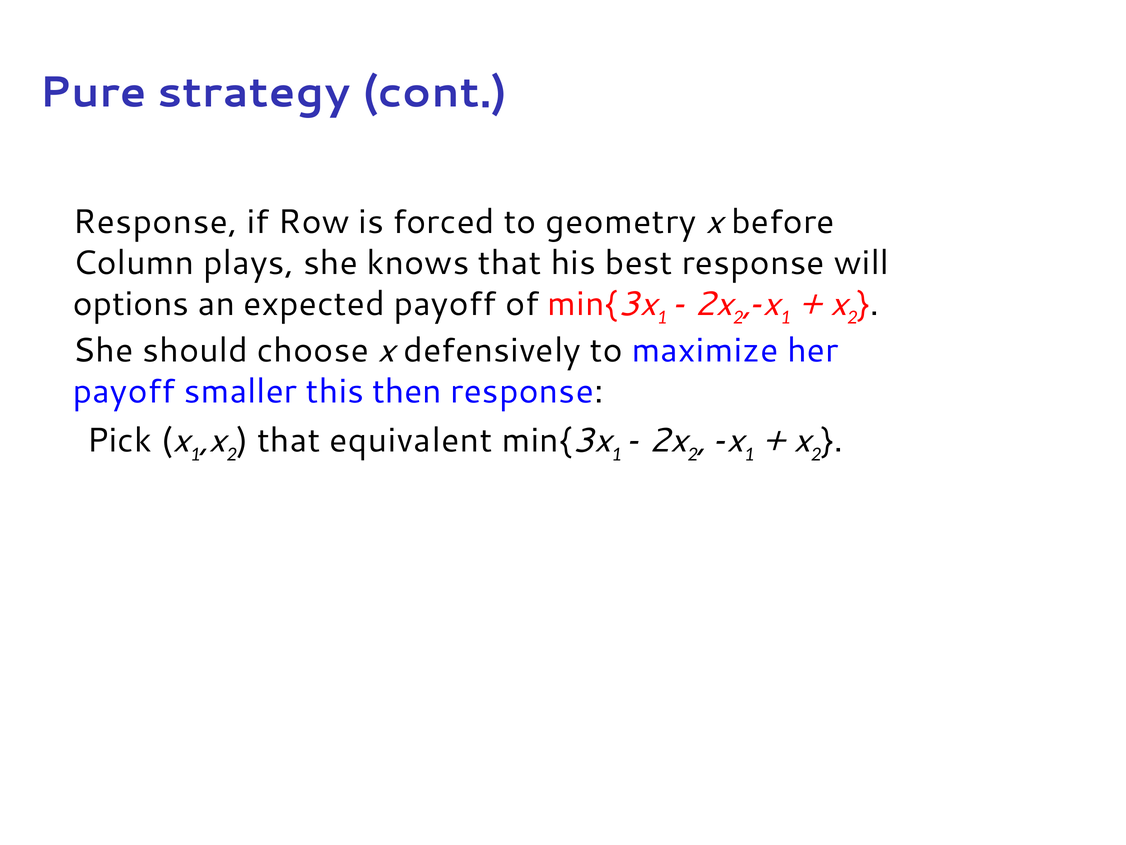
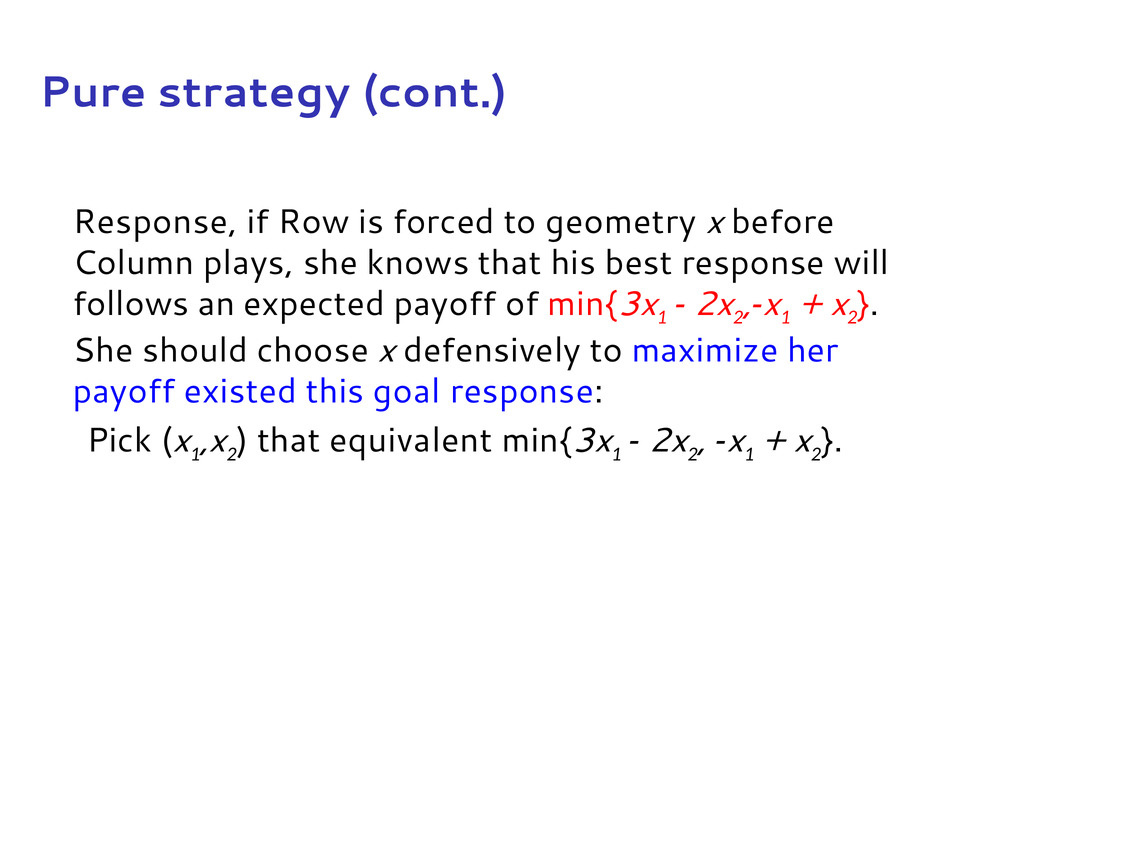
options: options -> follows
smaller: smaller -> existed
then: then -> goal
